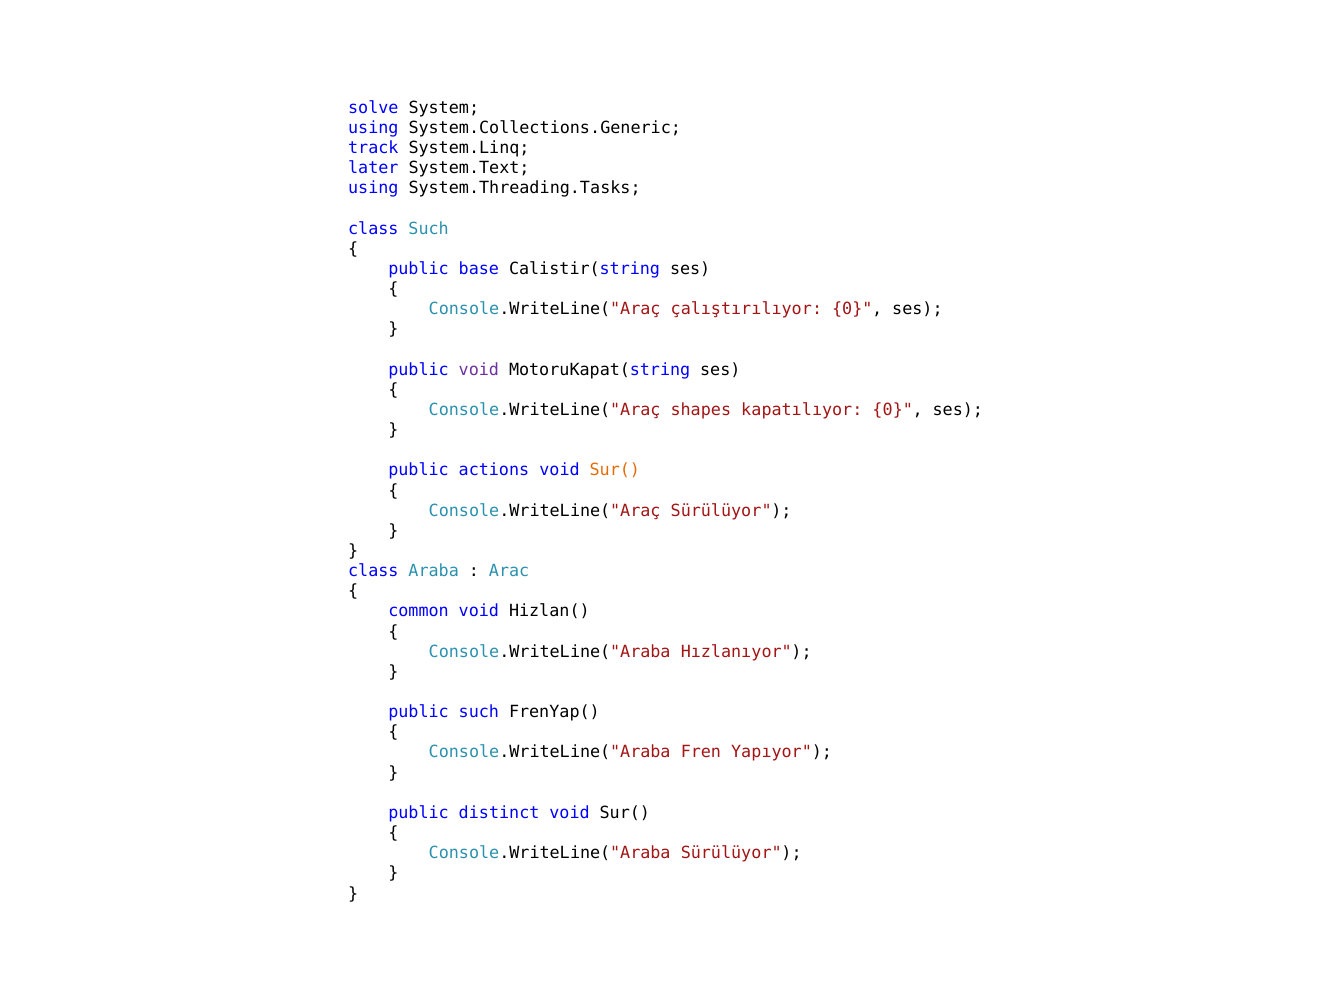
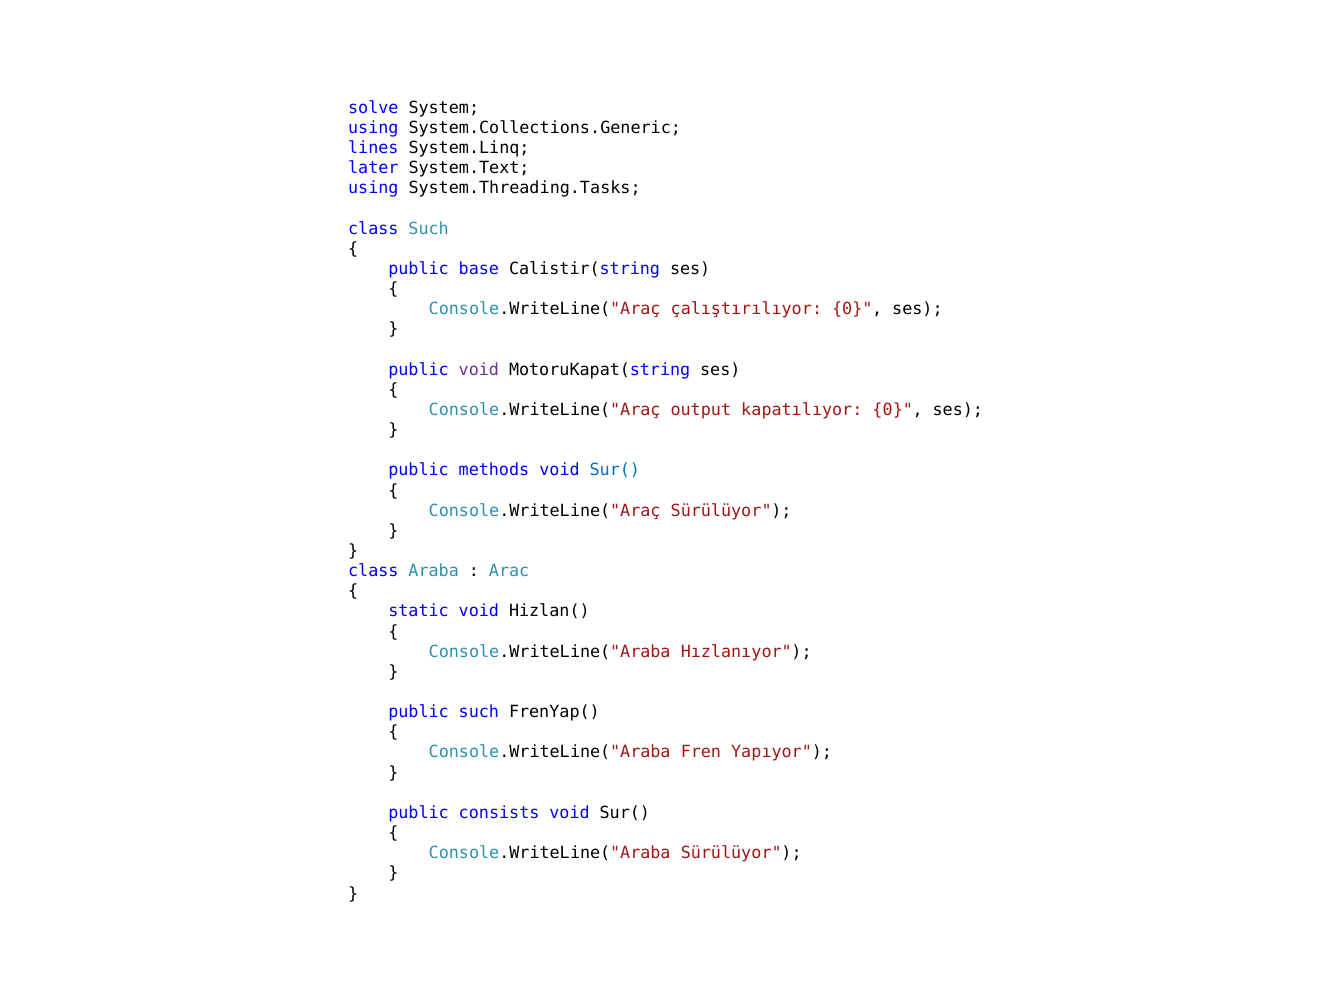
track: track -> lines
shapes: shapes -> output
actions: actions -> methods
Sur( at (615, 470) colour: orange -> blue
common: common -> static
distinct: distinct -> consists
